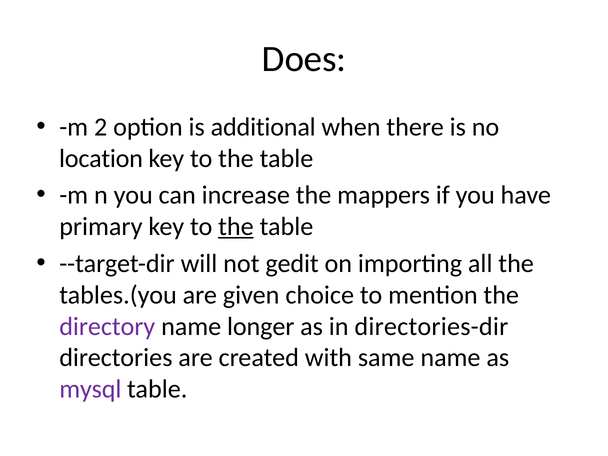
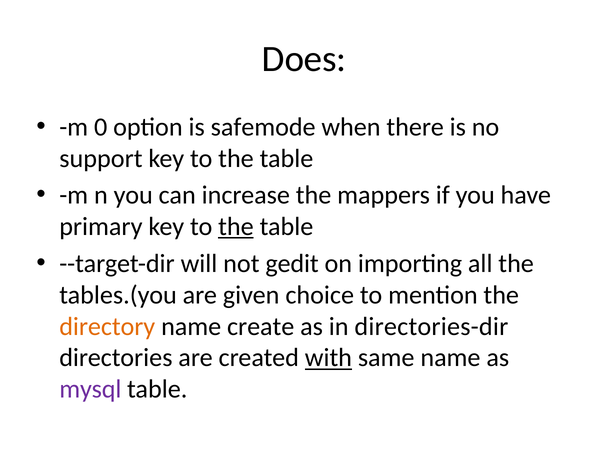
2: 2 -> 0
additional: additional -> safemode
location: location -> support
directory colour: purple -> orange
longer: longer -> create
with underline: none -> present
